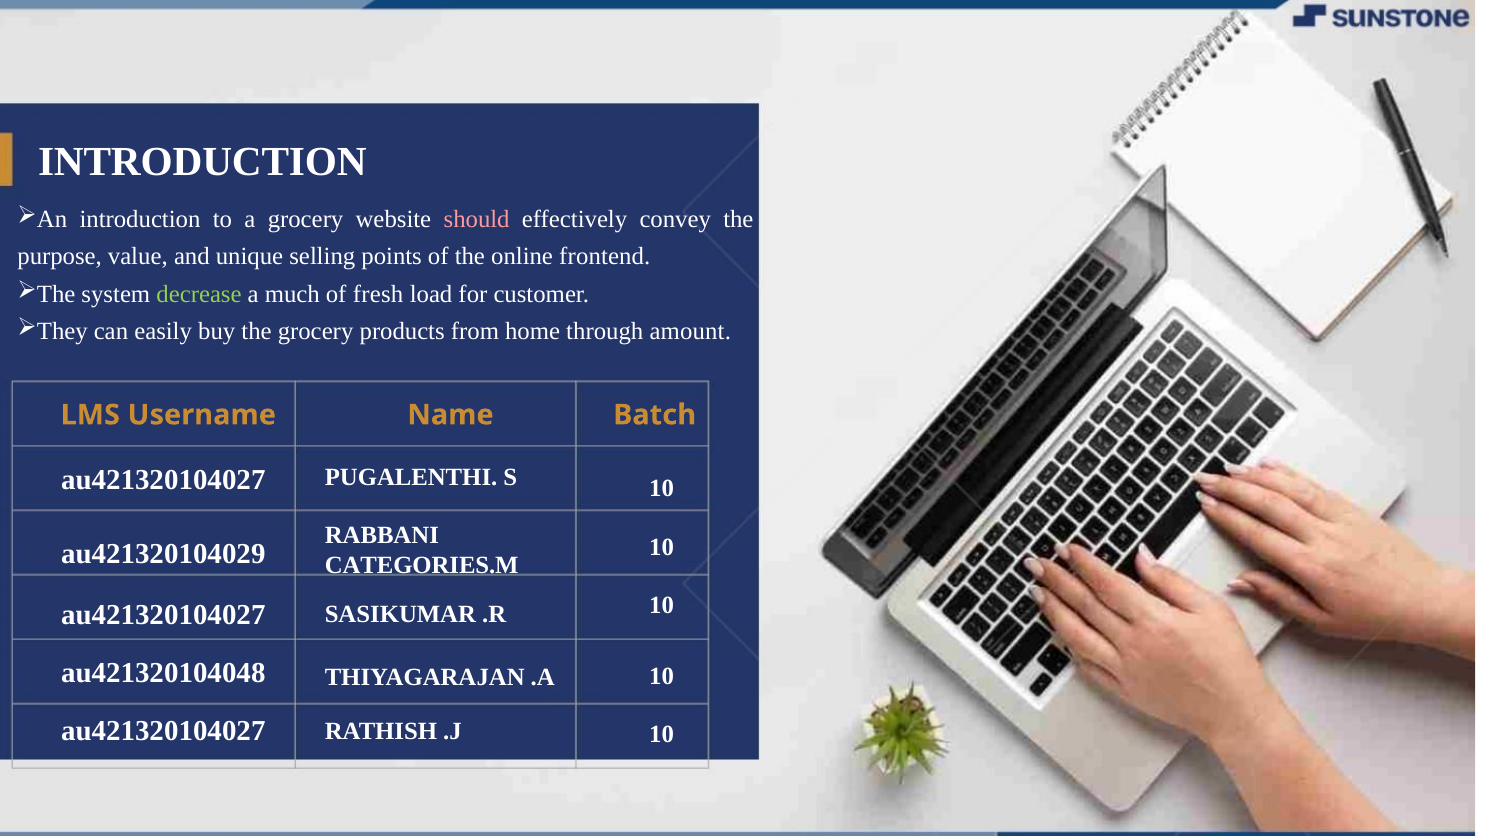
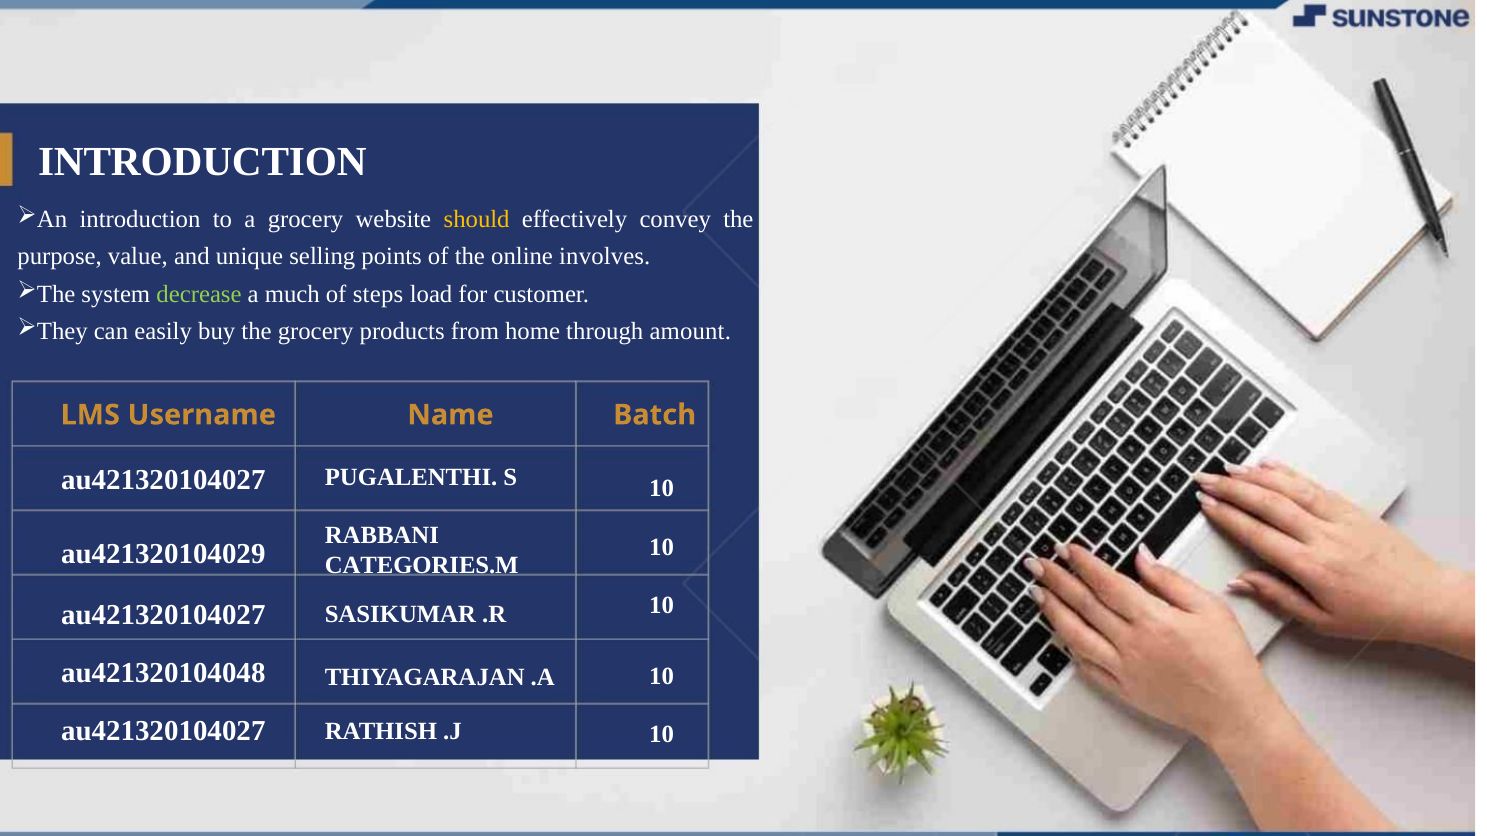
should colour: pink -> yellow
frontend: frontend -> involves
fresh: fresh -> steps
